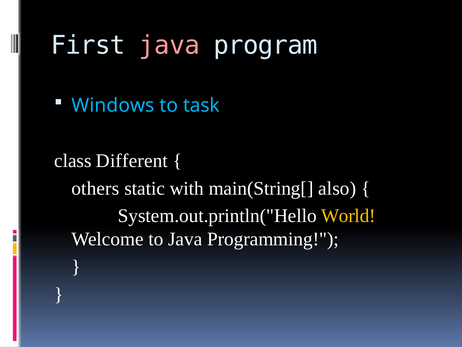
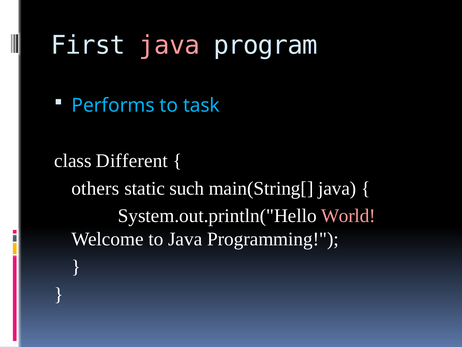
Windows: Windows -> Performs
with: with -> such
main(String[ also: also -> java
World colour: yellow -> pink
